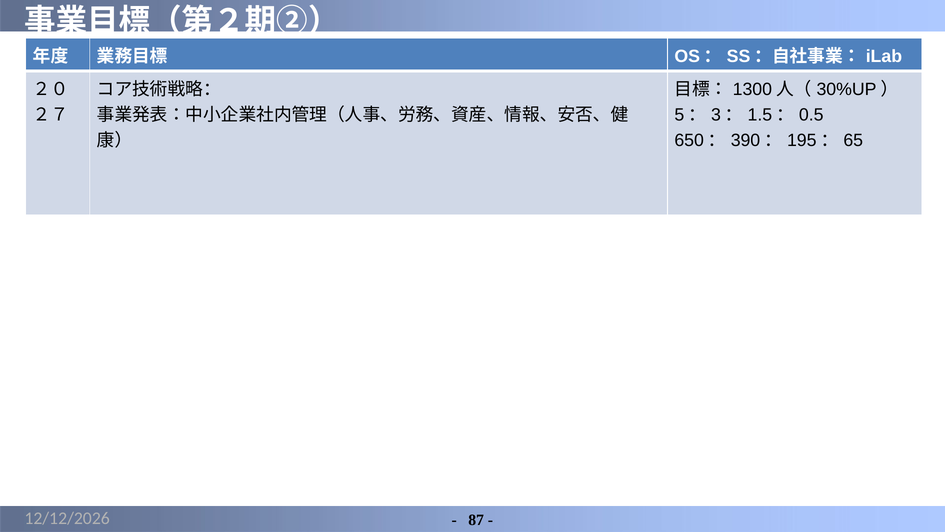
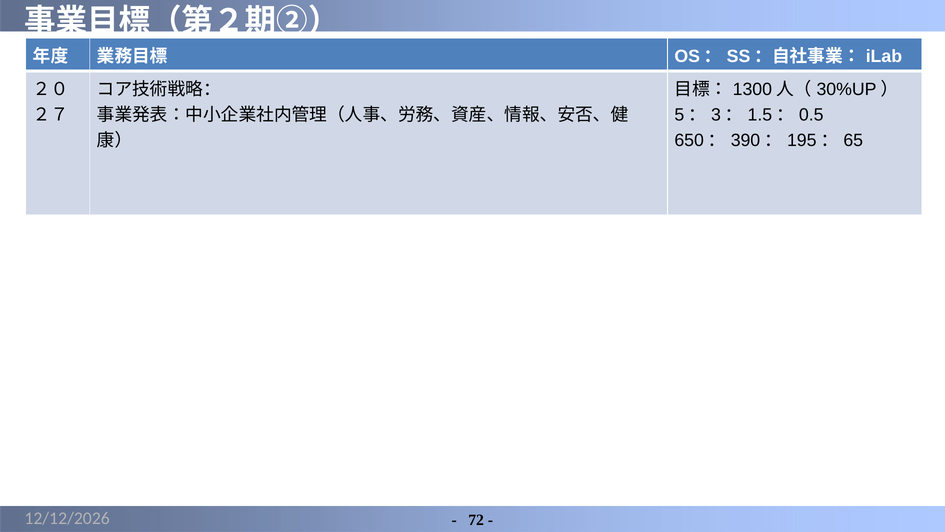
87: 87 -> 72
